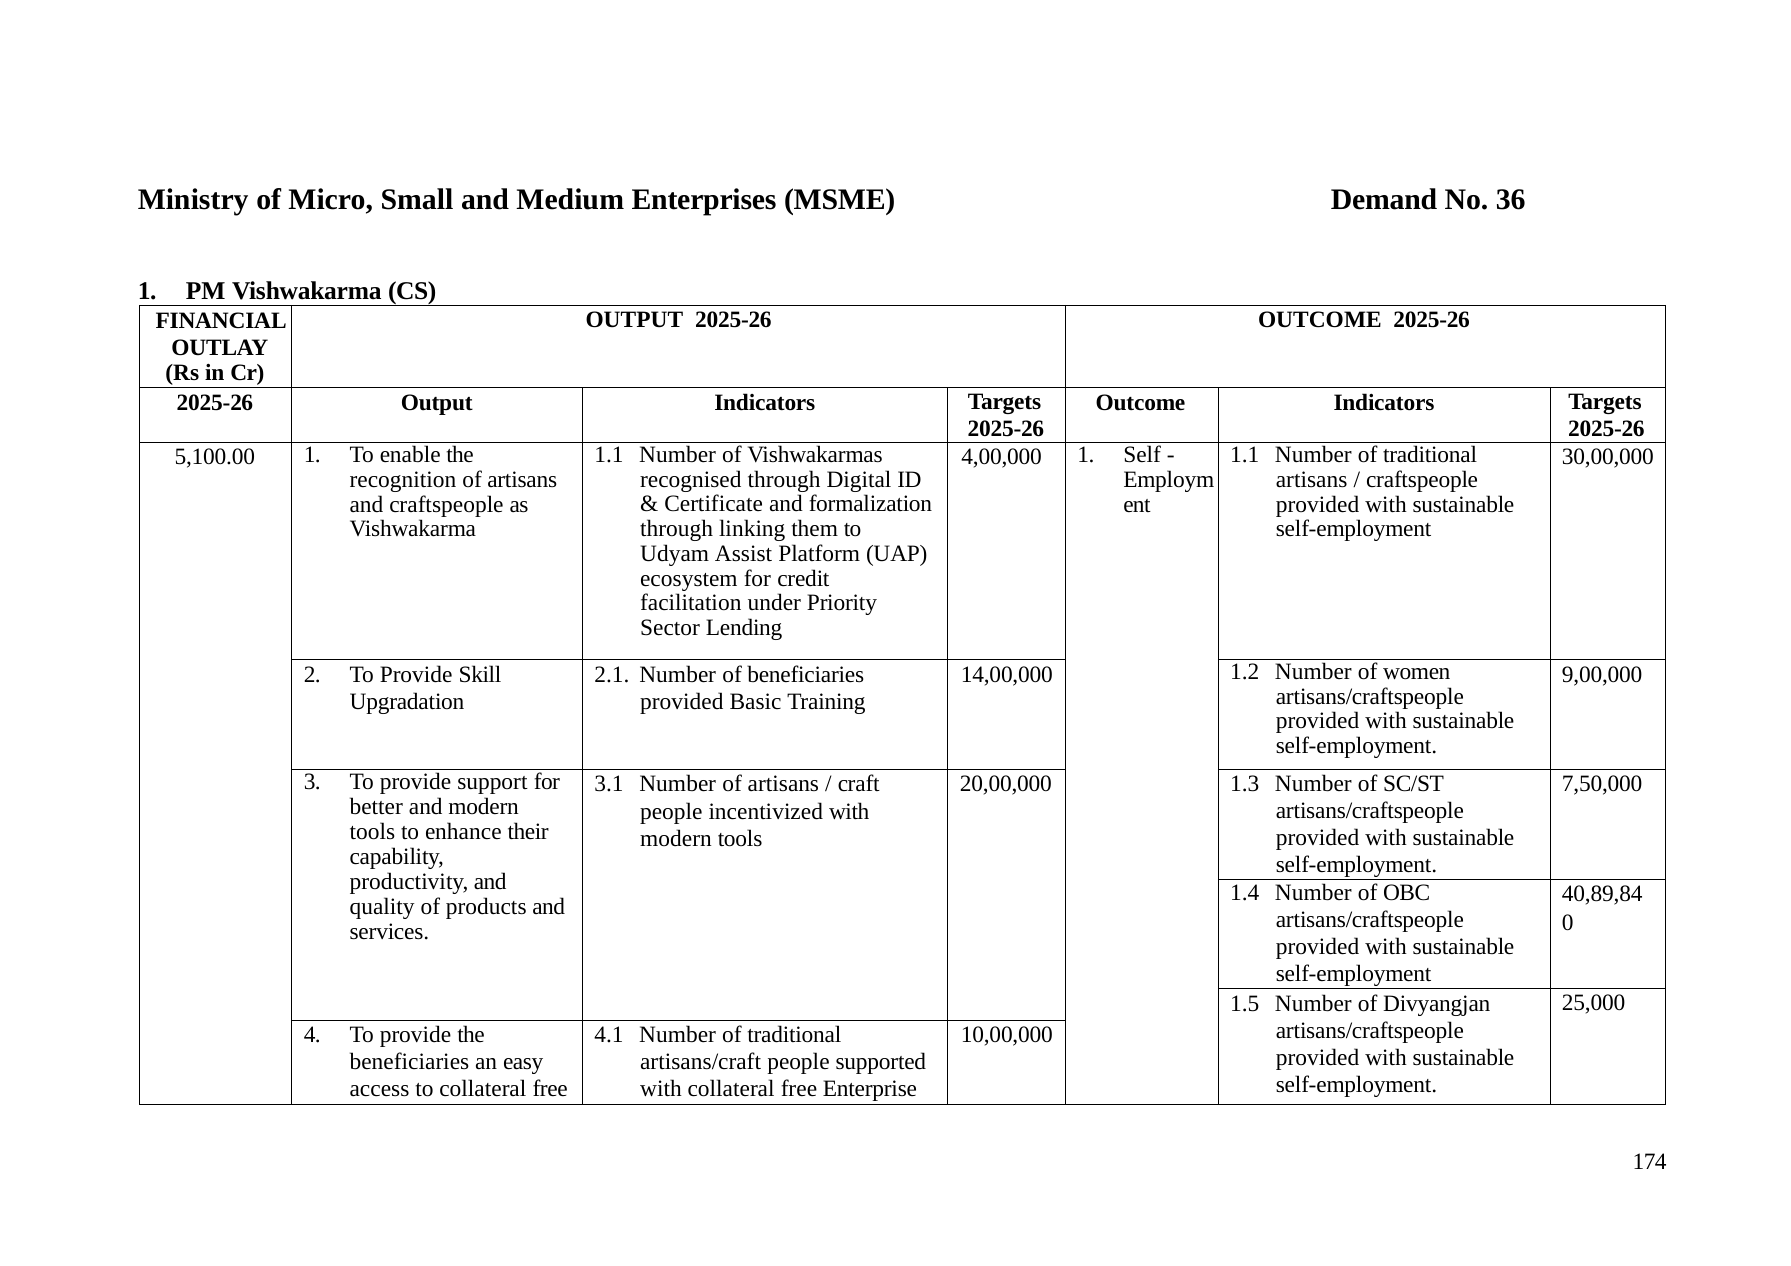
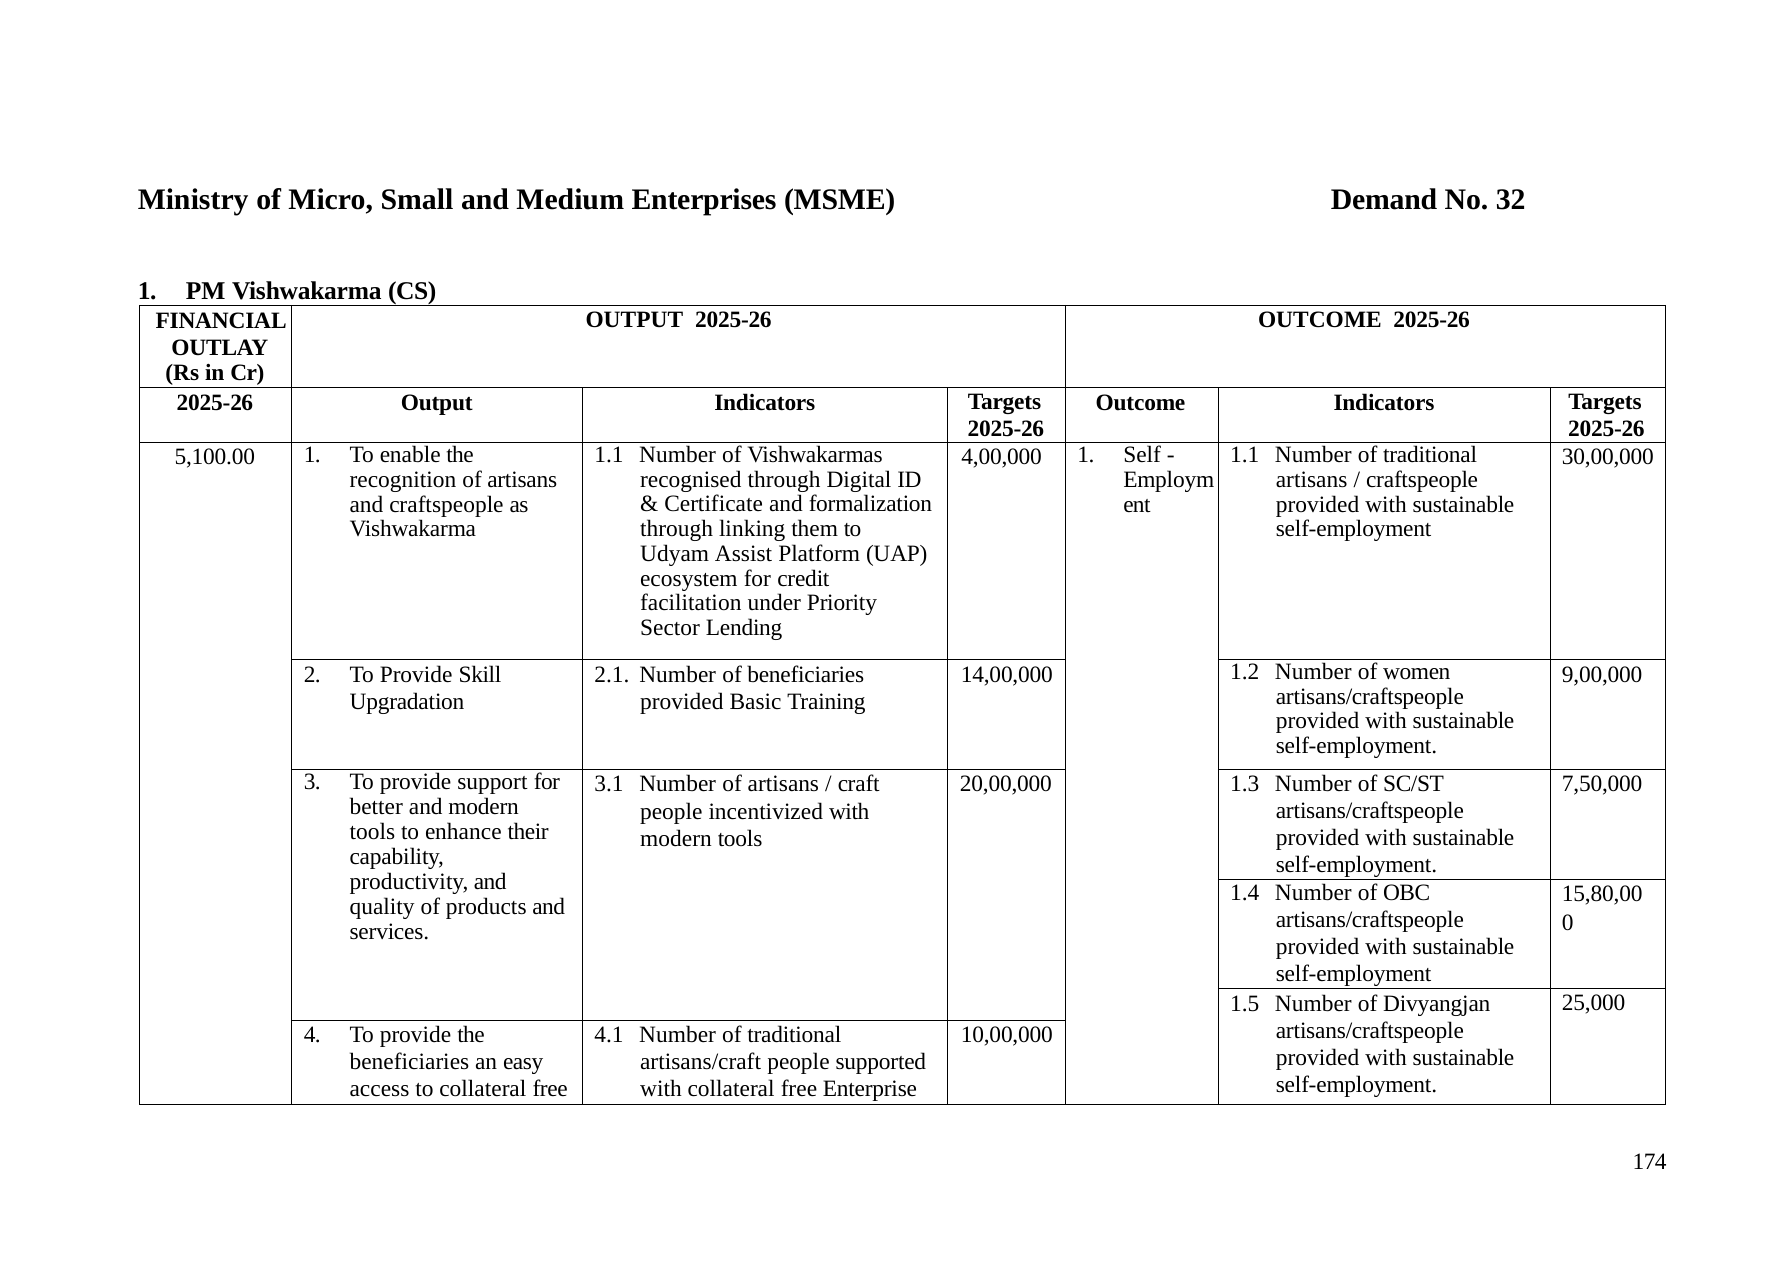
36: 36 -> 32
40,89,84: 40,89,84 -> 15,80,00
